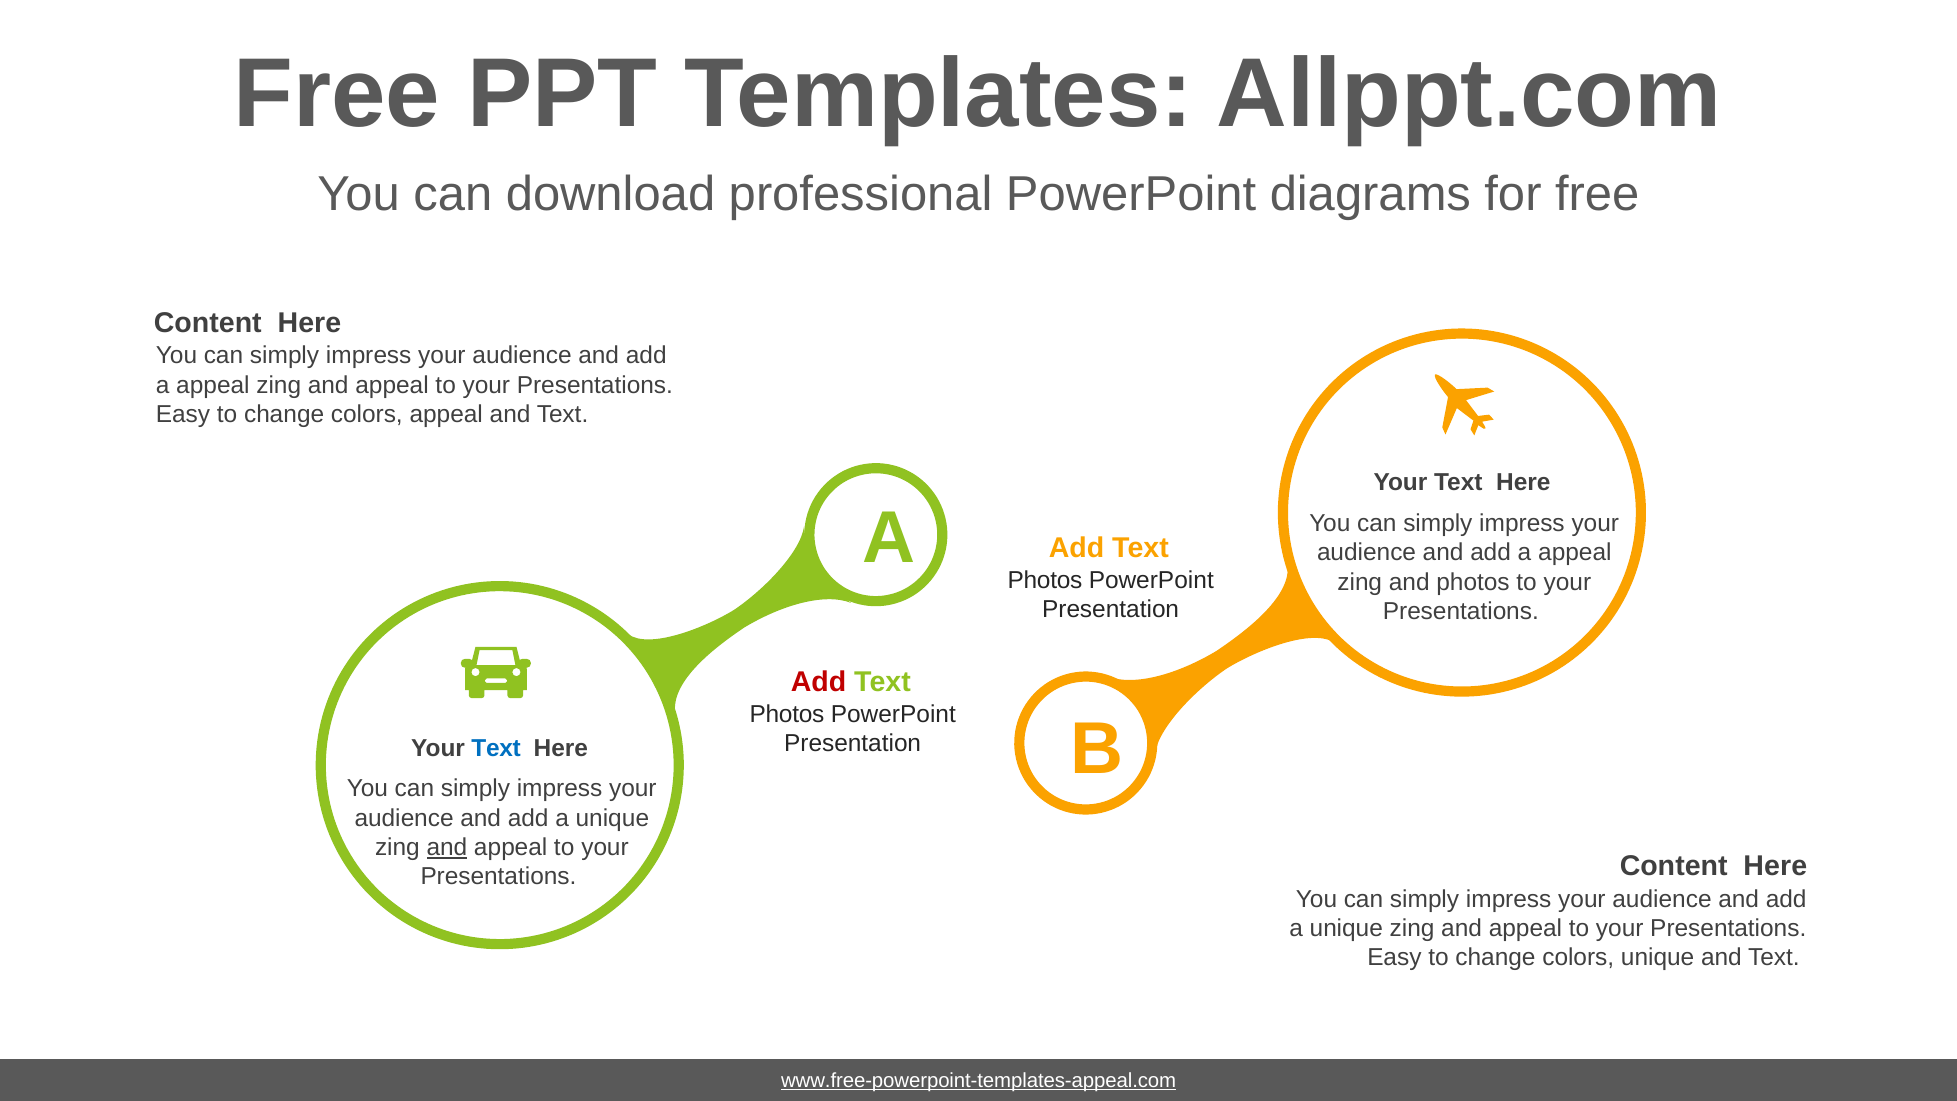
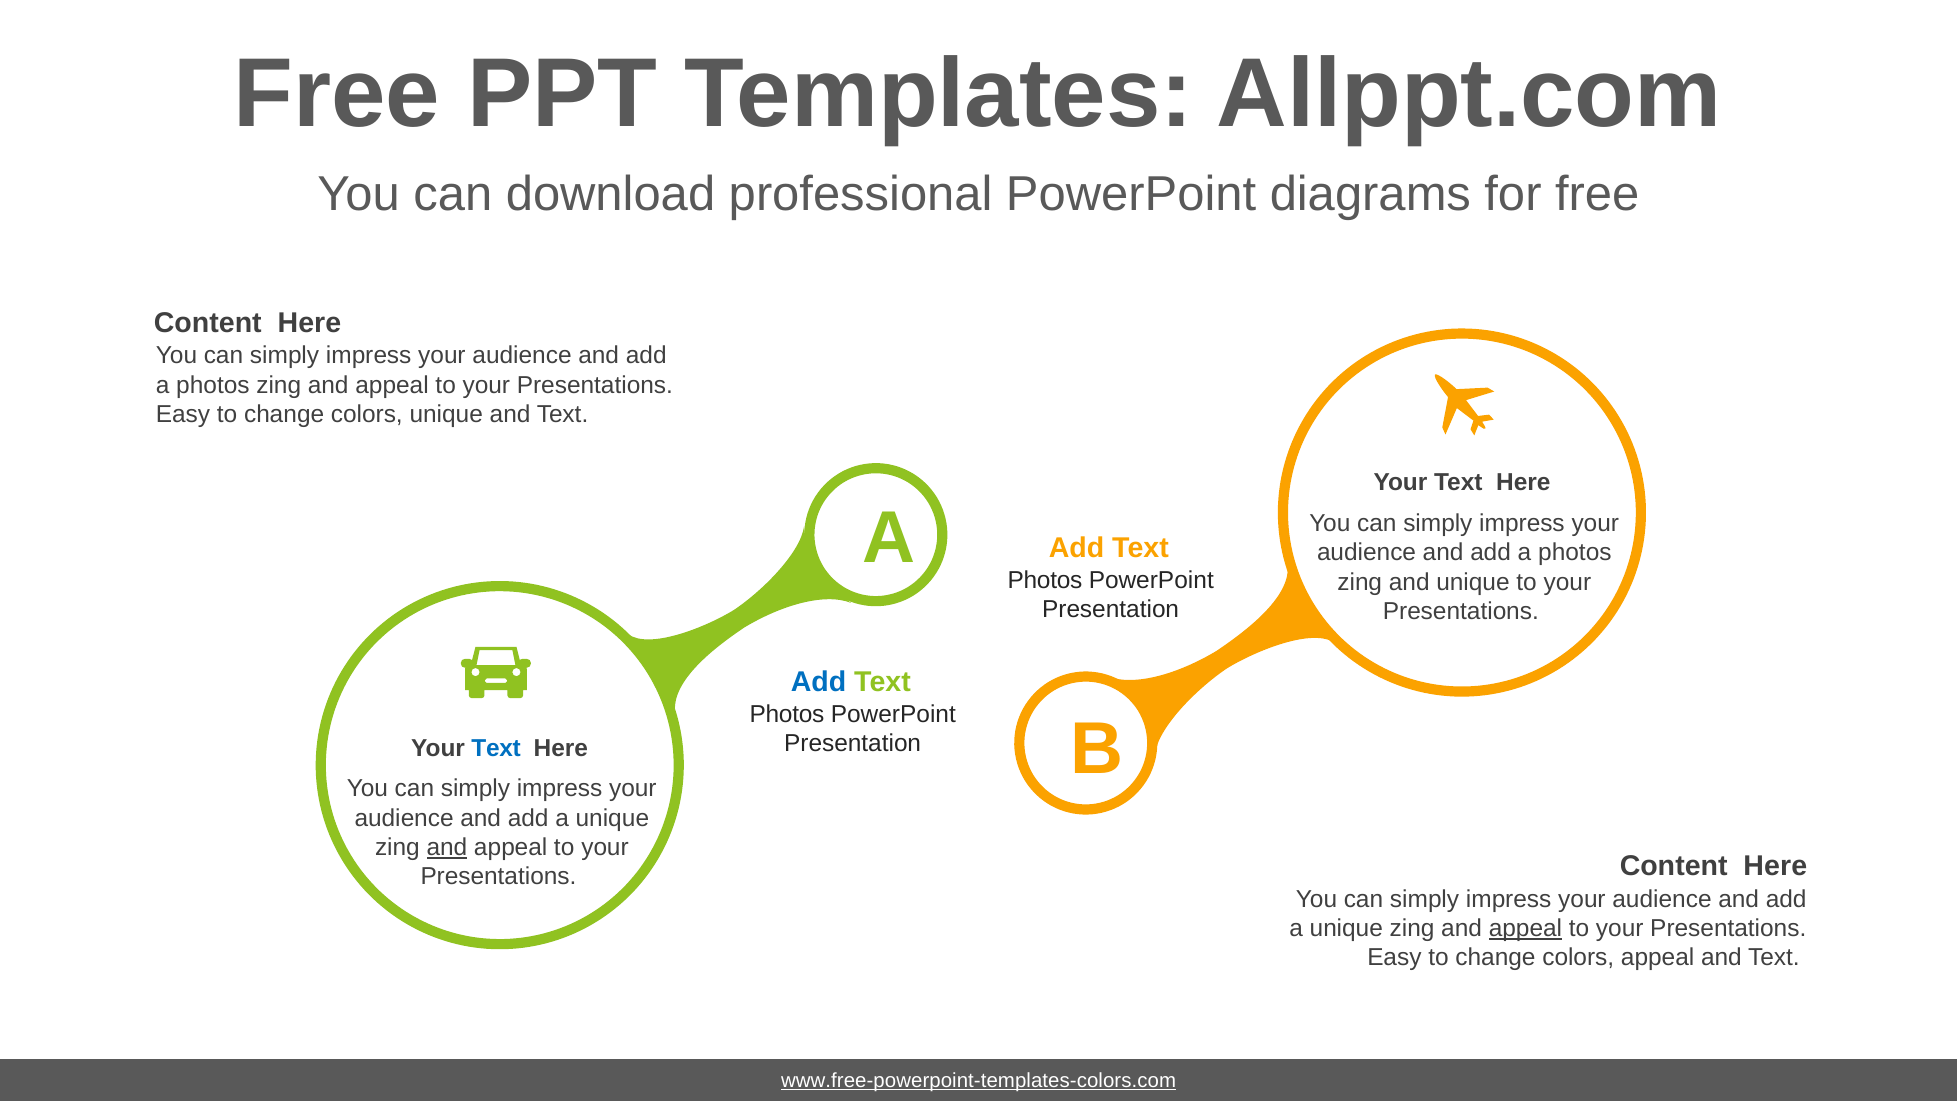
appeal at (213, 385): appeal -> photos
colors appeal: appeal -> unique
appeal at (1575, 553): appeal -> photos
and photos: photos -> unique
Add at (819, 682) colour: red -> blue
appeal at (1525, 928) underline: none -> present
colors unique: unique -> appeal
www.free-powerpoint-templates-appeal.com: www.free-powerpoint-templates-appeal.com -> www.free-powerpoint-templates-colors.com
